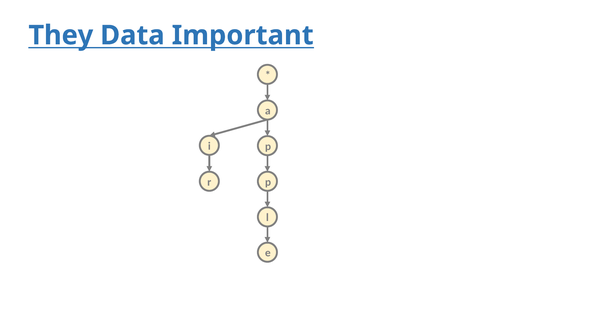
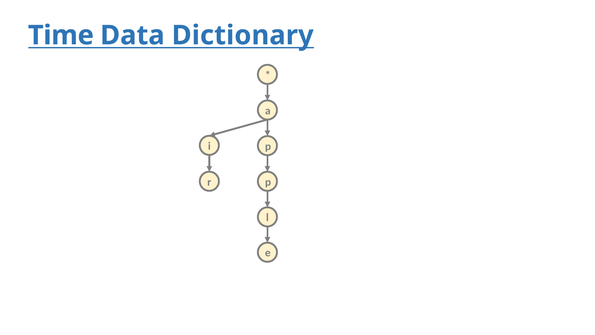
They: They -> Time
Important: Important -> Dictionary
